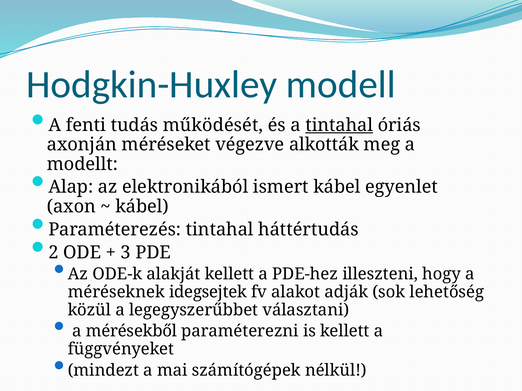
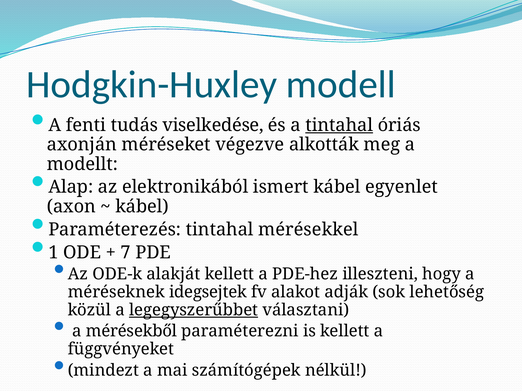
működését: működését -> viselkedése
háttértudás: háttértudás -> mérésekkel
2: 2 -> 1
3: 3 -> 7
legegyszerűbbet underline: none -> present
